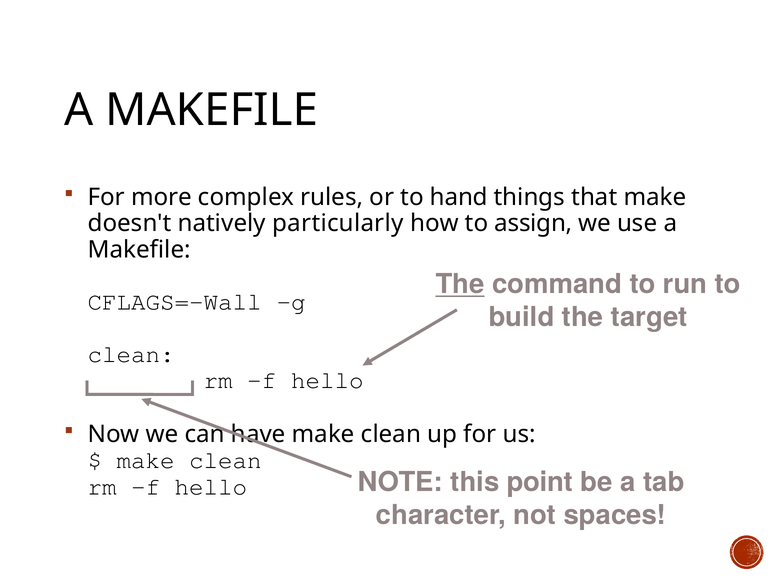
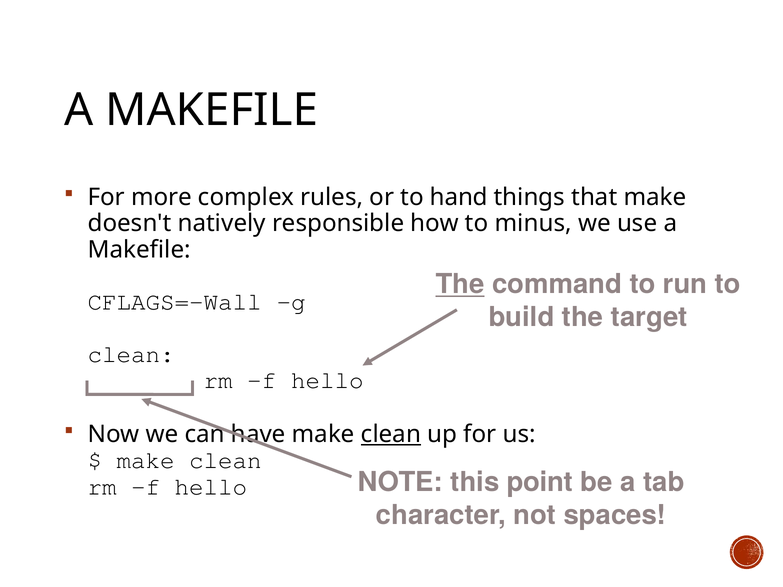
particularly: particularly -> responsible
assign: assign -> minus
clean at (391, 434) underline: none -> present
